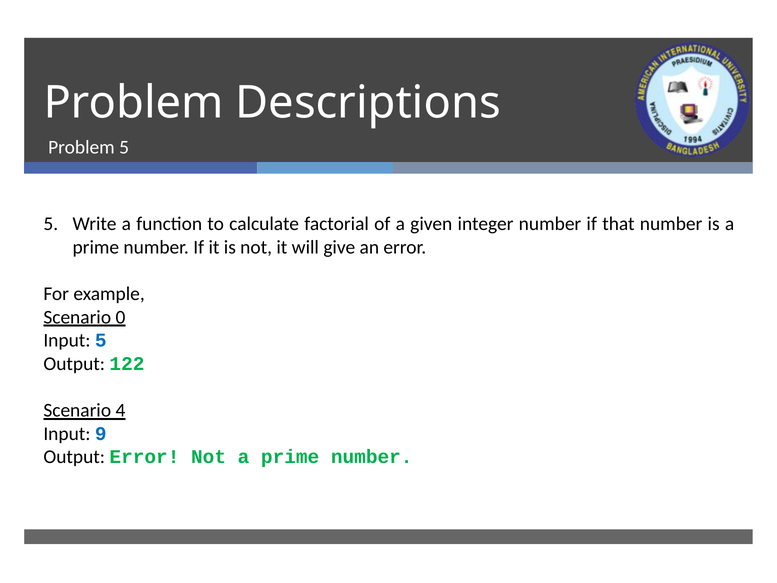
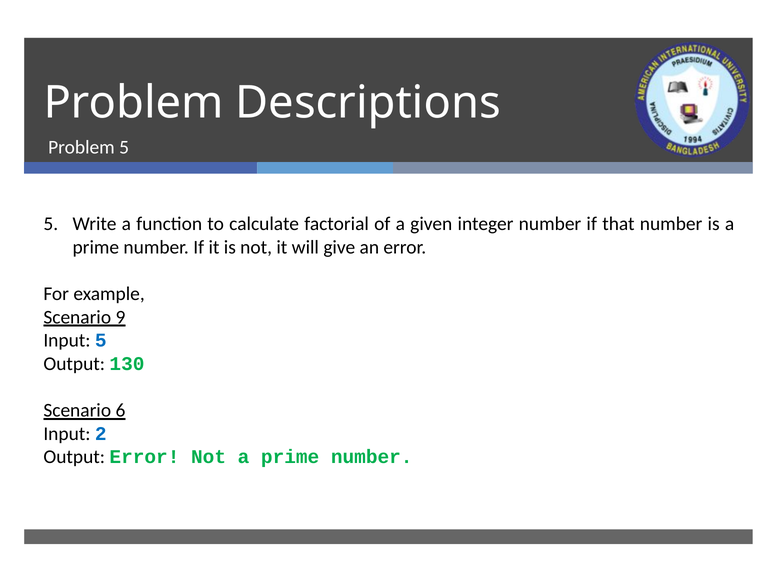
0: 0 -> 9
122: 122 -> 130
4: 4 -> 6
9: 9 -> 2
